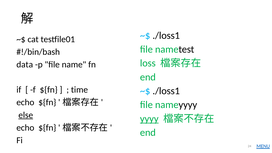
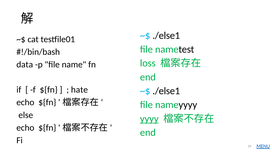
./loss1 at (166, 36): ./loss1 -> ./else1
time: time -> hate
./loss1 at (166, 91): ./loss1 -> ./else1
else underline: present -> none
